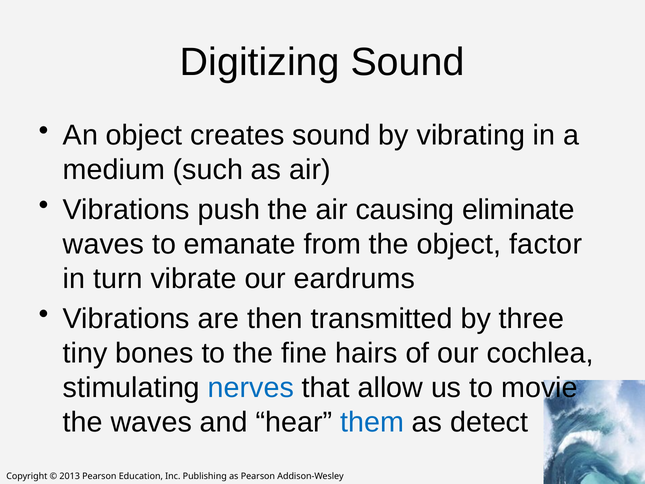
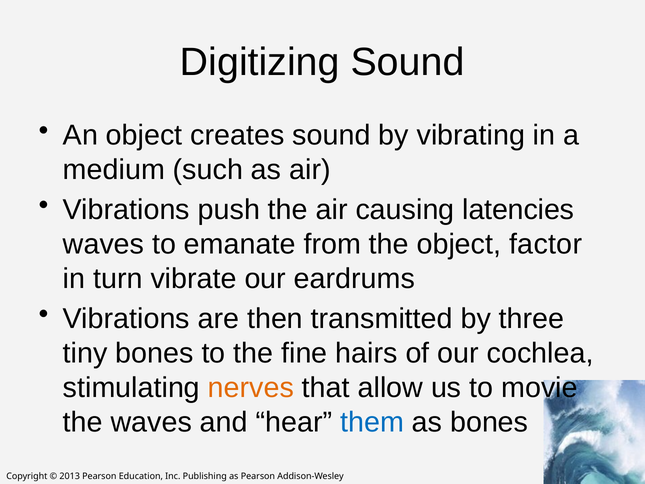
eliminate: eliminate -> latencies
nerves colour: blue -> orange
as detect: detect -> bones
